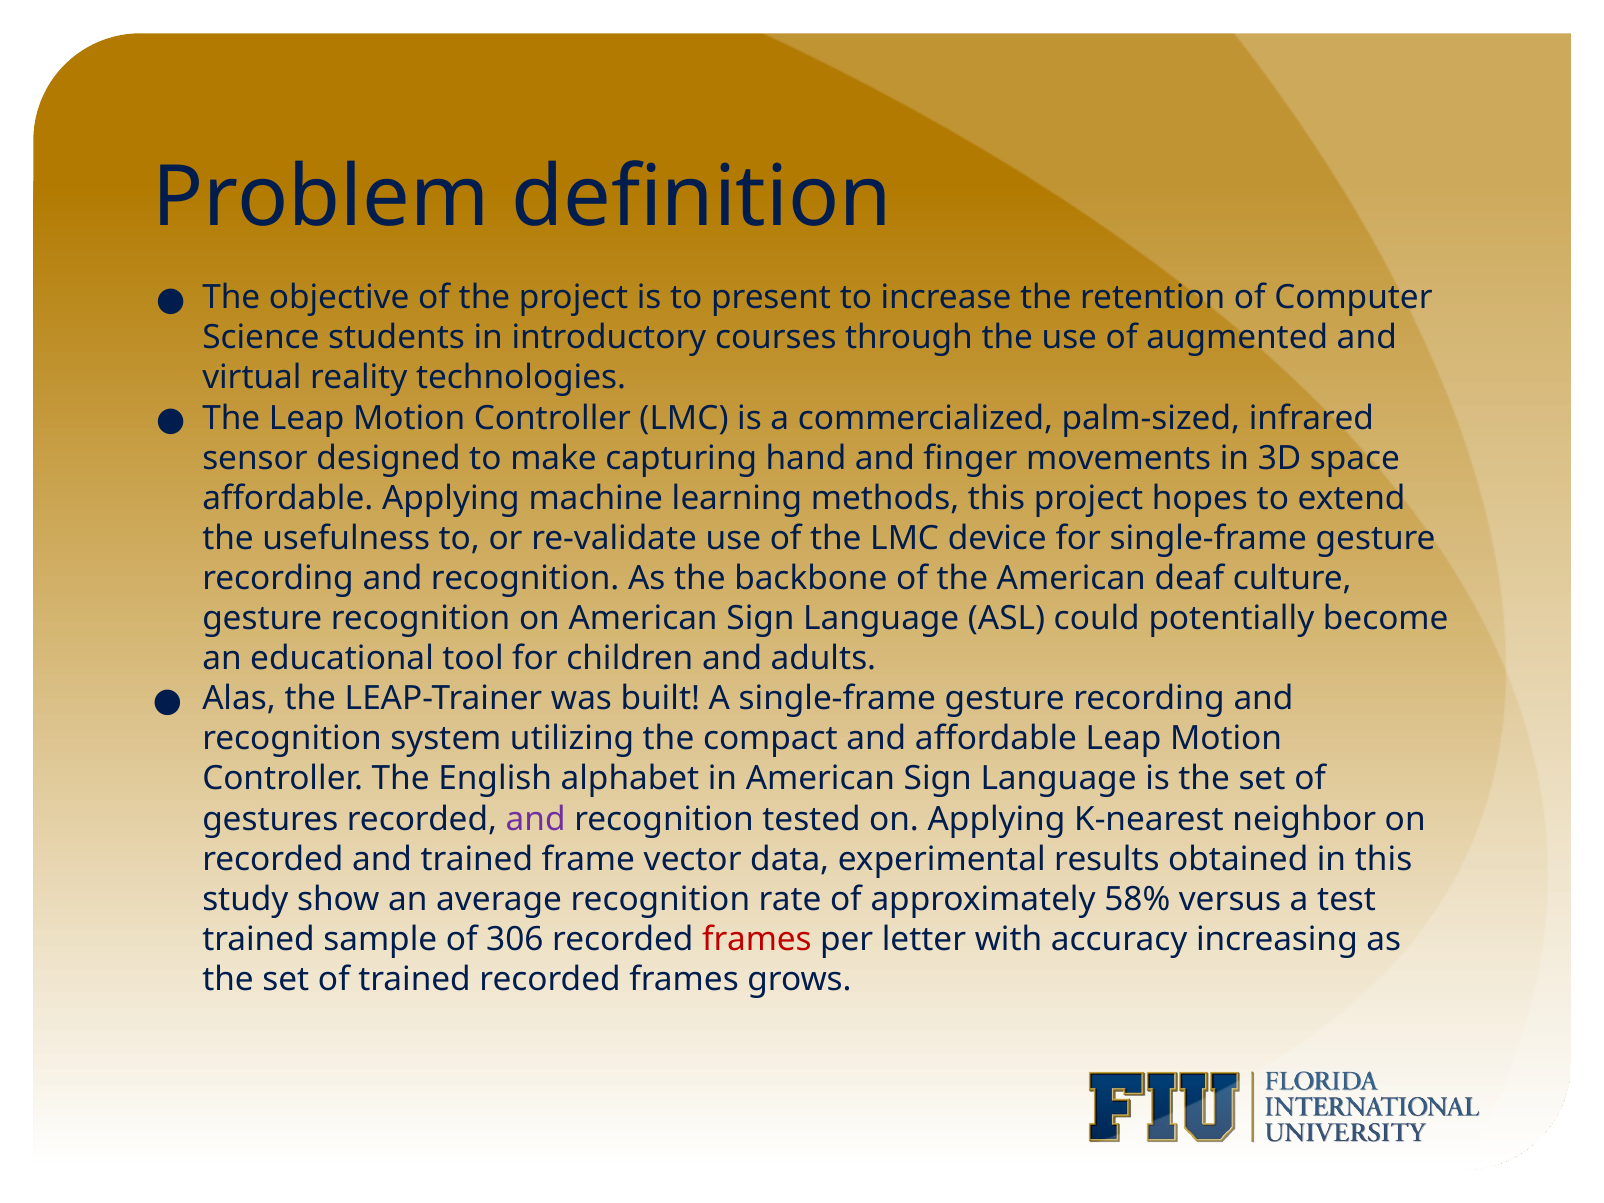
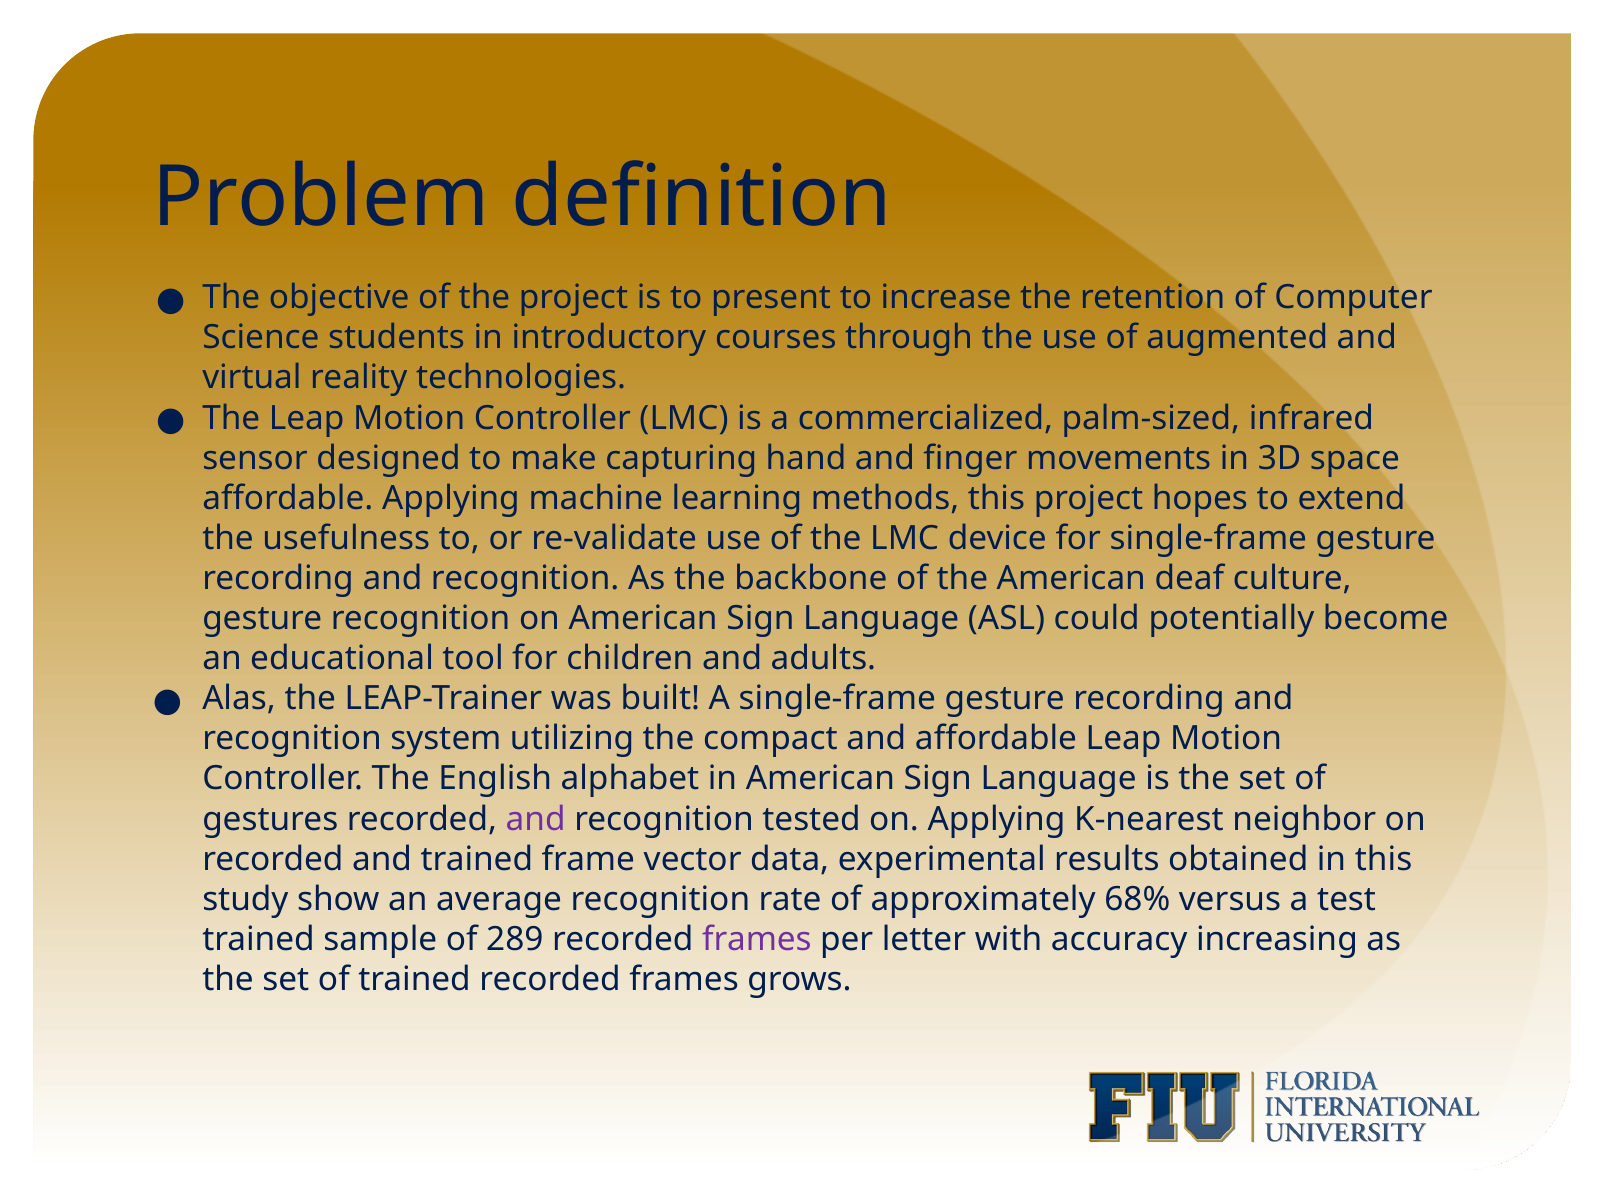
58%: 58% -> 68%
306: 306 -> 289
frames at (757, 939) colour: red -> purple
